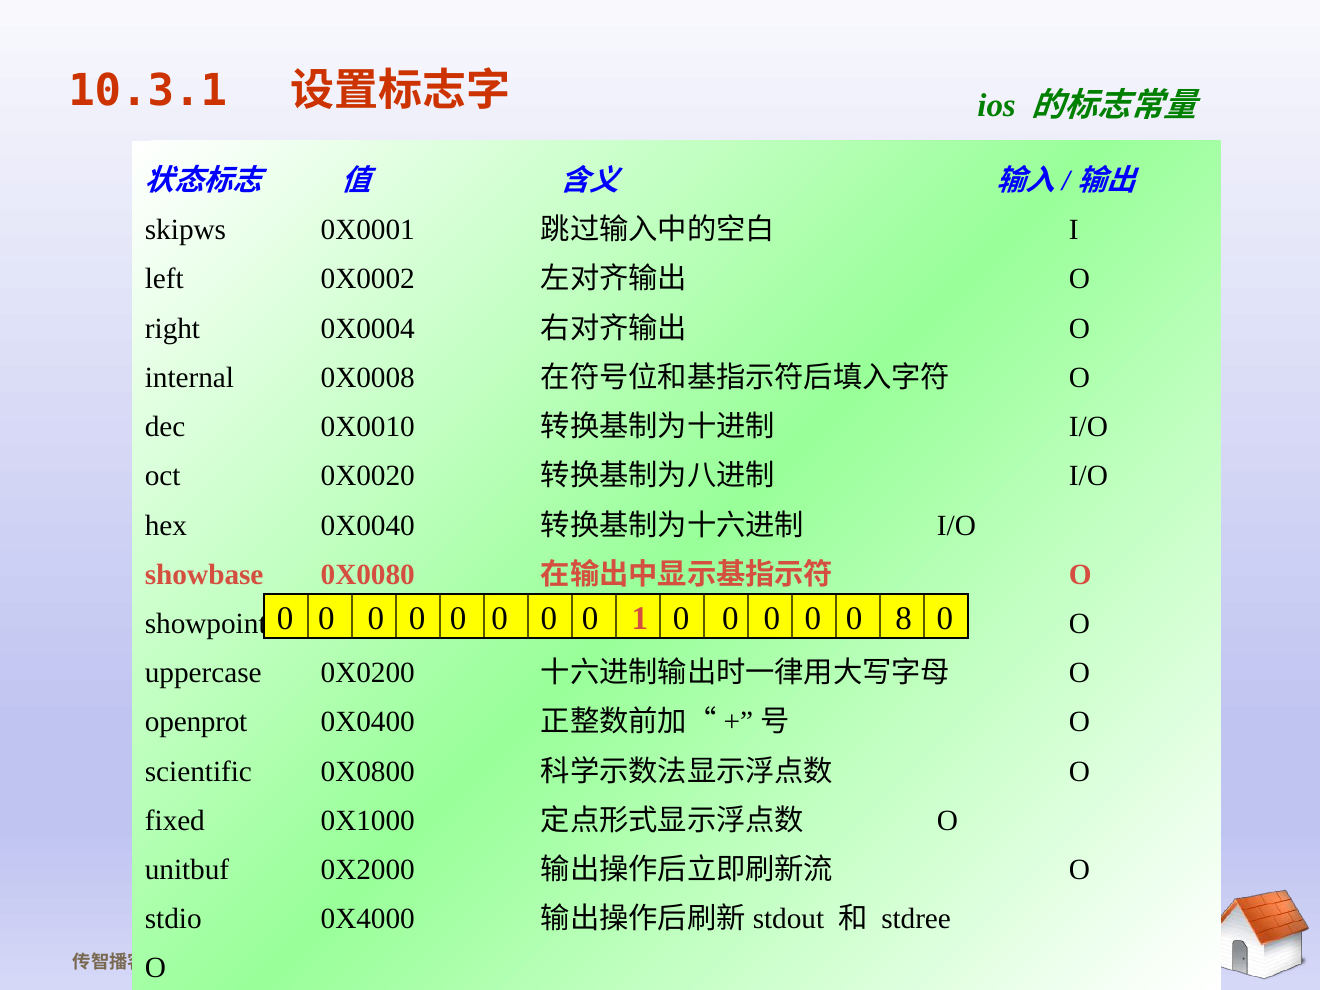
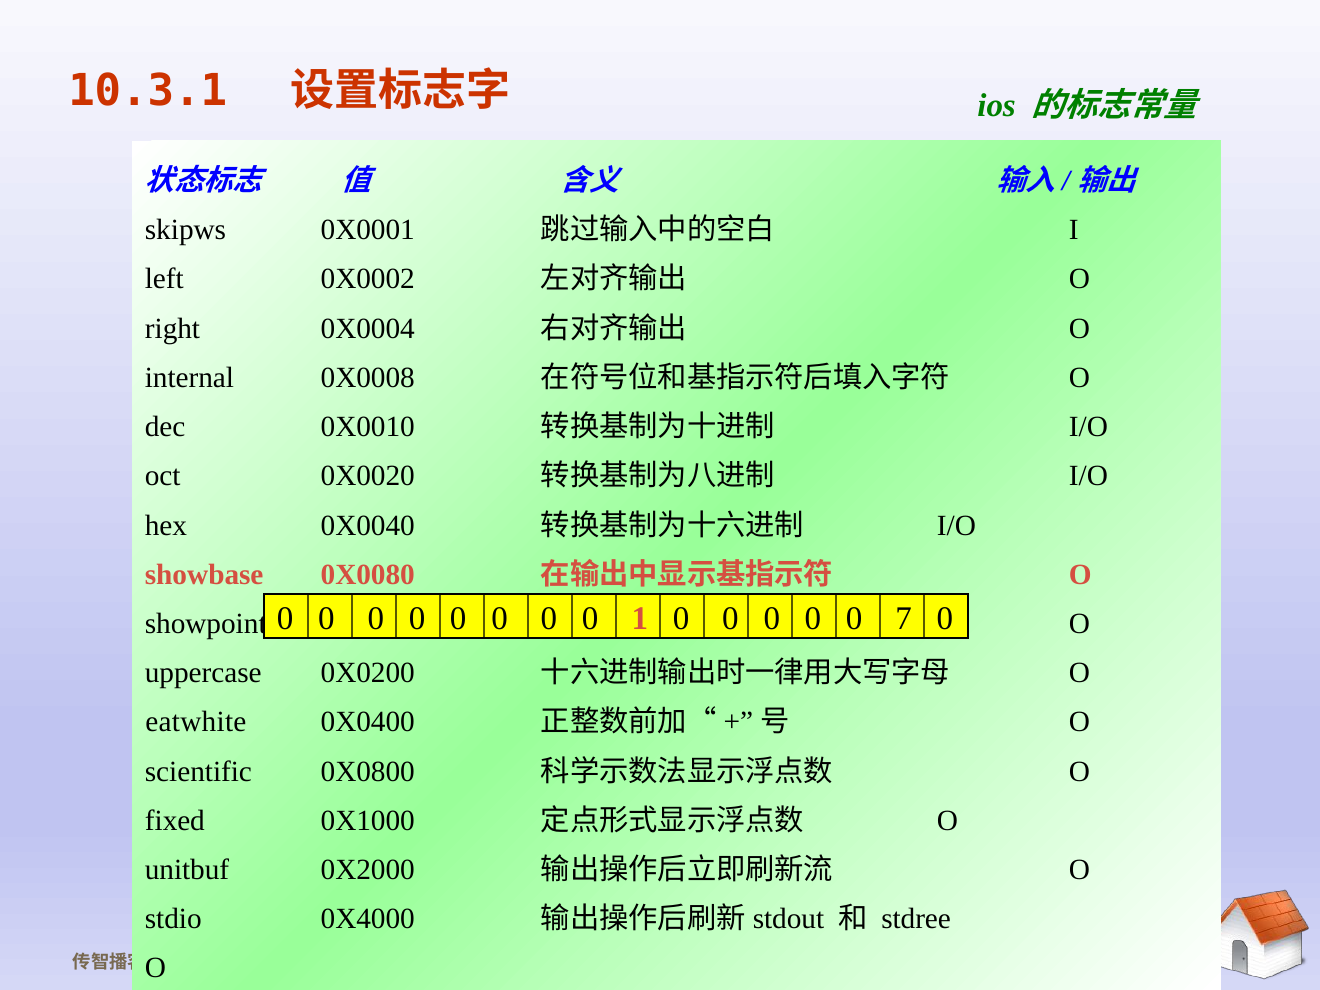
8: 8 -> 7
openprot: openprot -> eatwhite
